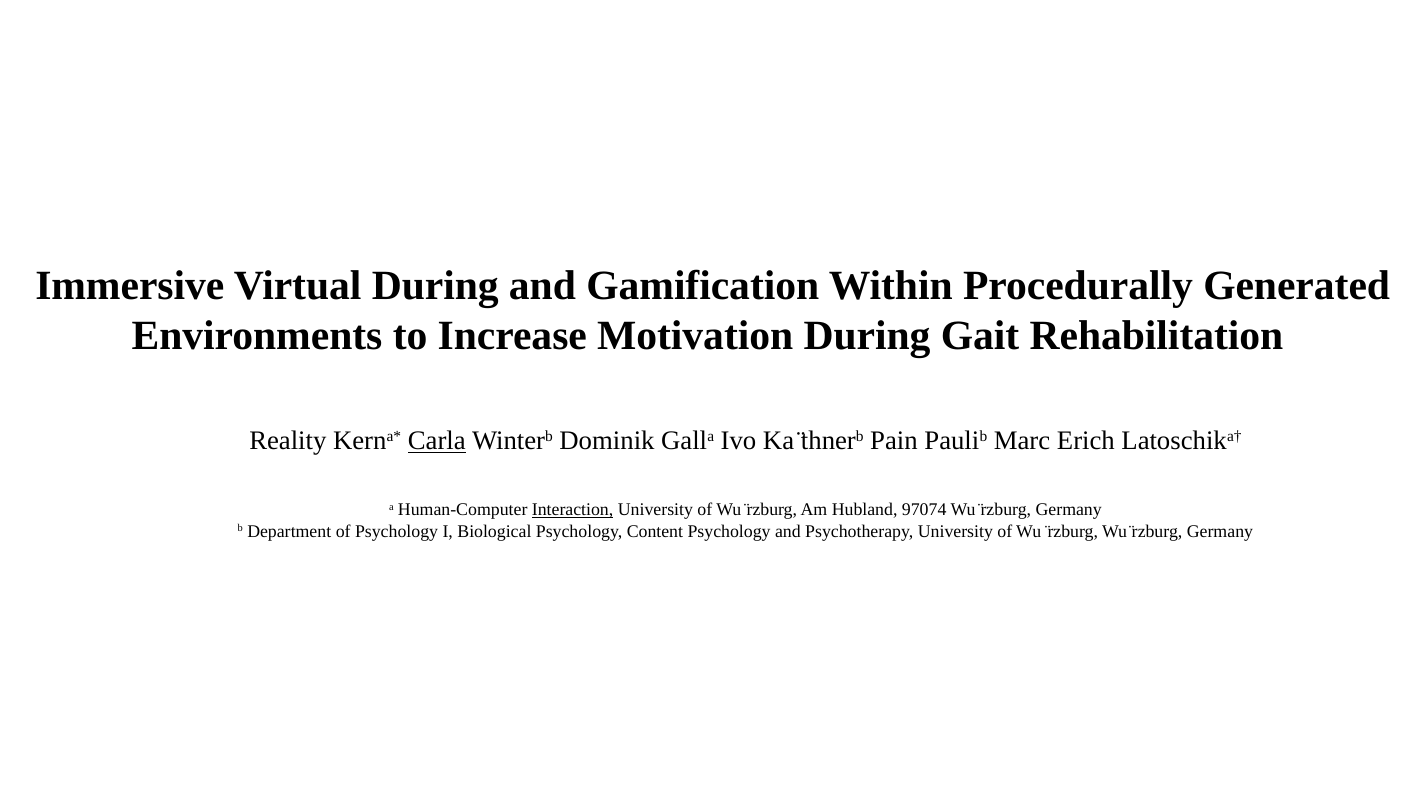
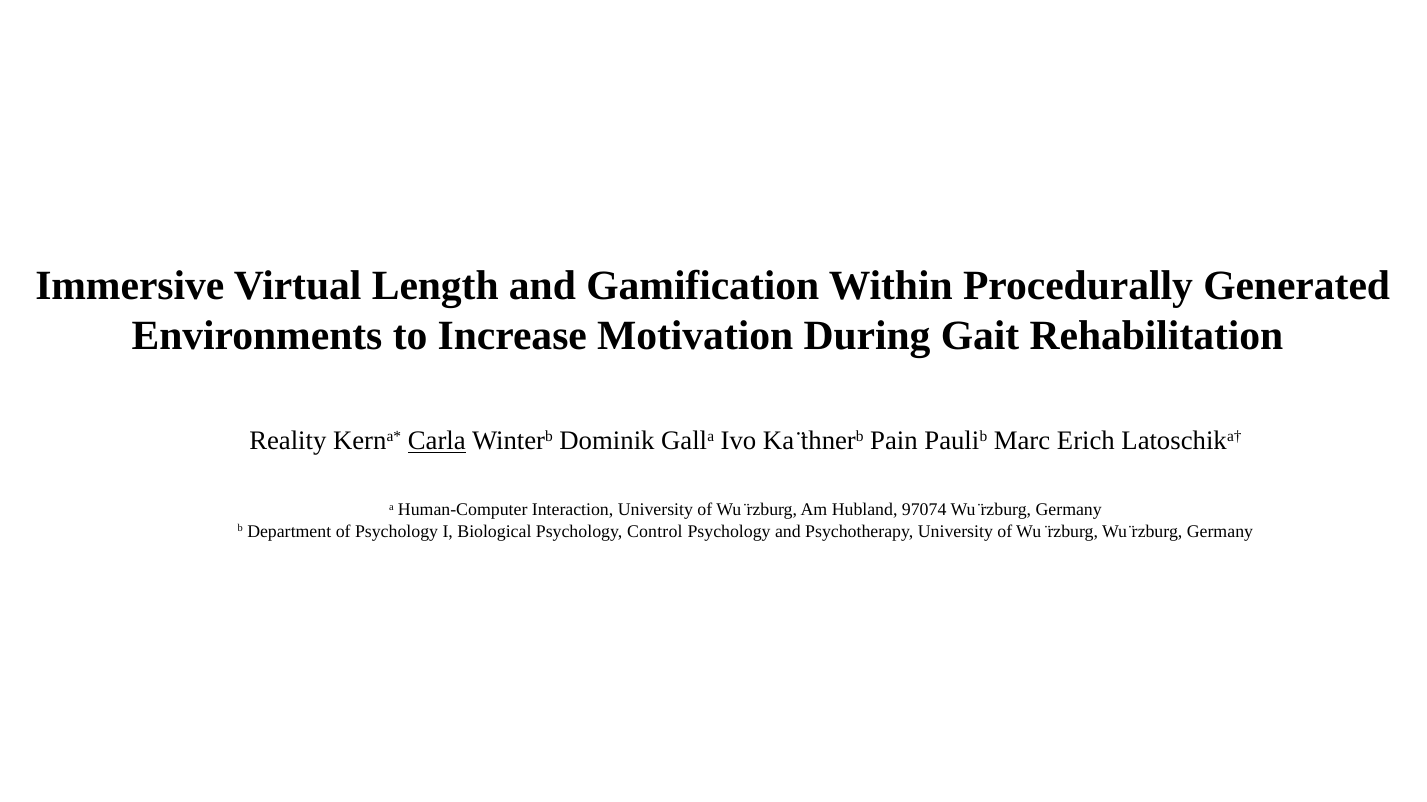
Virtual During: During -> Length
Interaction underline: present -> none
Content: Content -> Control
